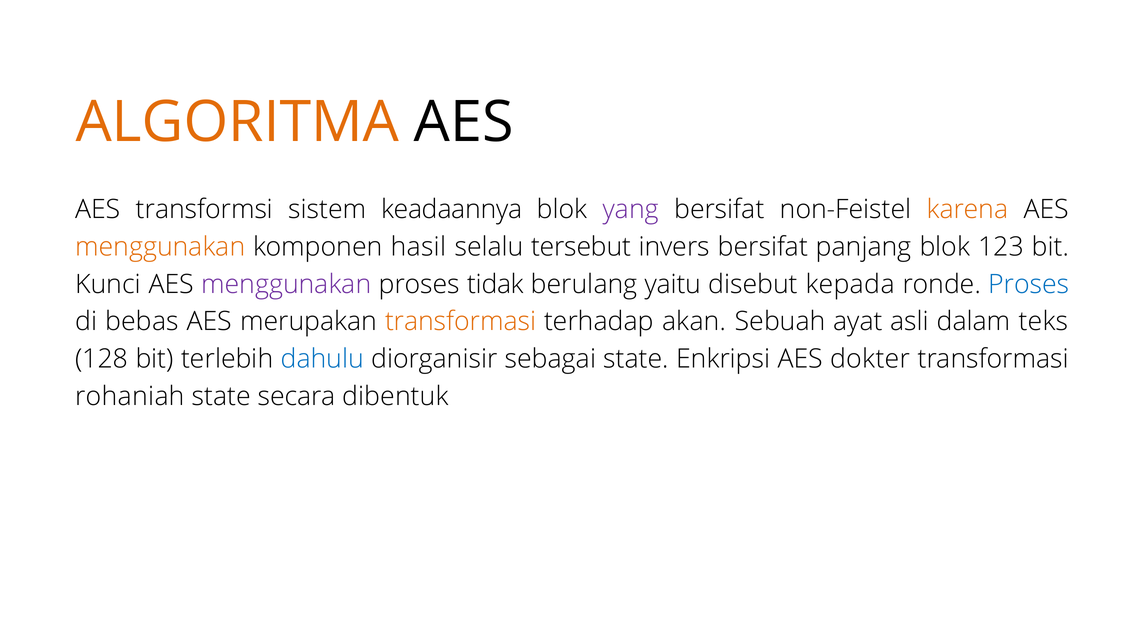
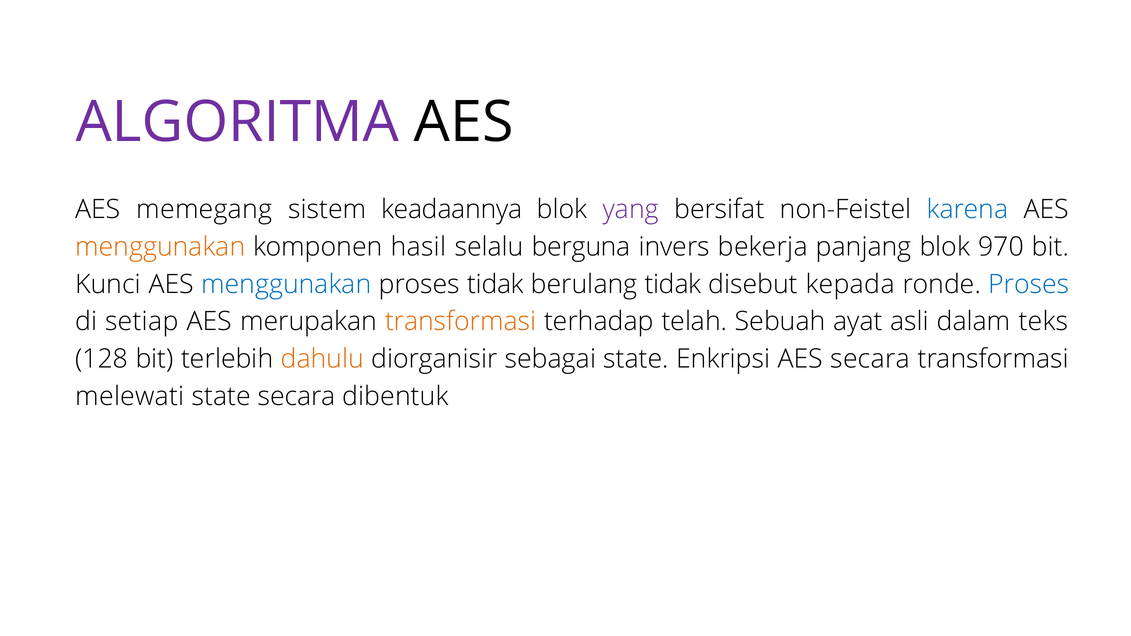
ALGORITMA colour: orange -> purple
transformsi: transformsi -> memegang
karena colour: orange -> blue
tersebut: tersebut -> berguna
invers bersifat: bersifat -> bekerja
123: 123 -> 970
menggunakan at (286, 284) colour: purple -> blue
berulang yaitu: yaitu -> tidak
bebas: bebas -> setiap
akan: akan -> telah
dahulu colour: blue -> orange
AES dokter: dokter -> secara
rohaniah: rohaniah -> melewati
